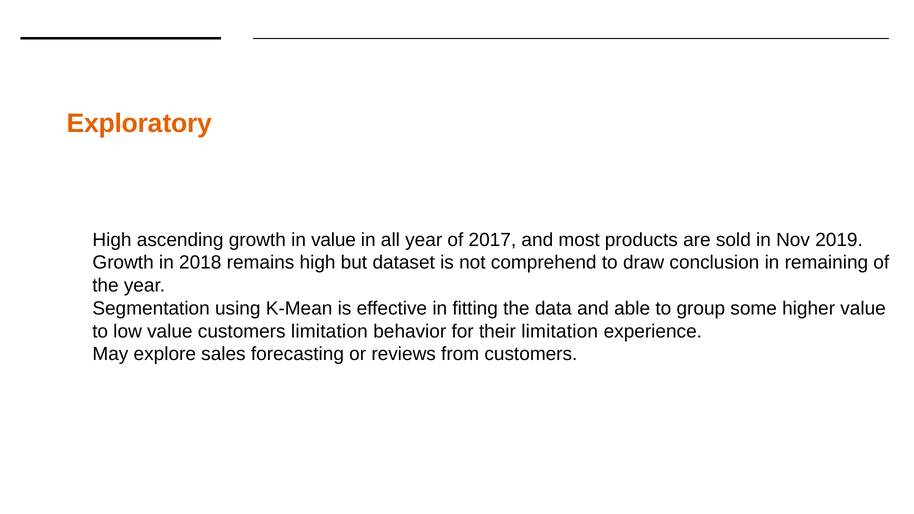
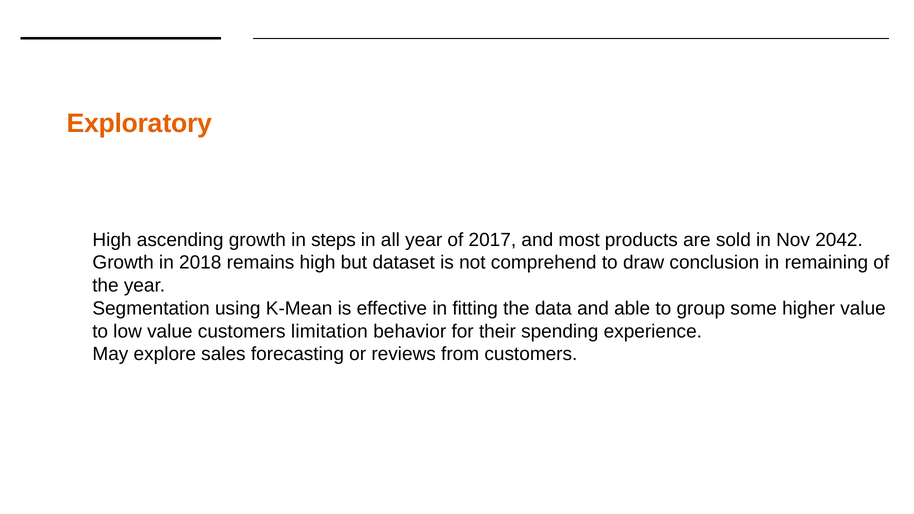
in value: value -> steps
2019: 2019 -> 2042
their limitation: limitation -> spending
